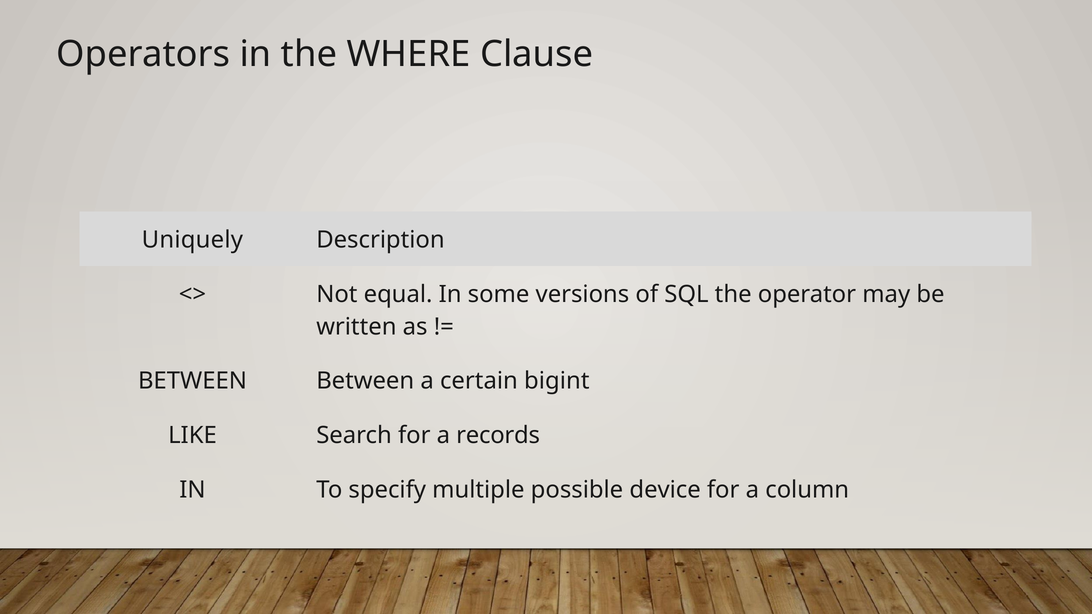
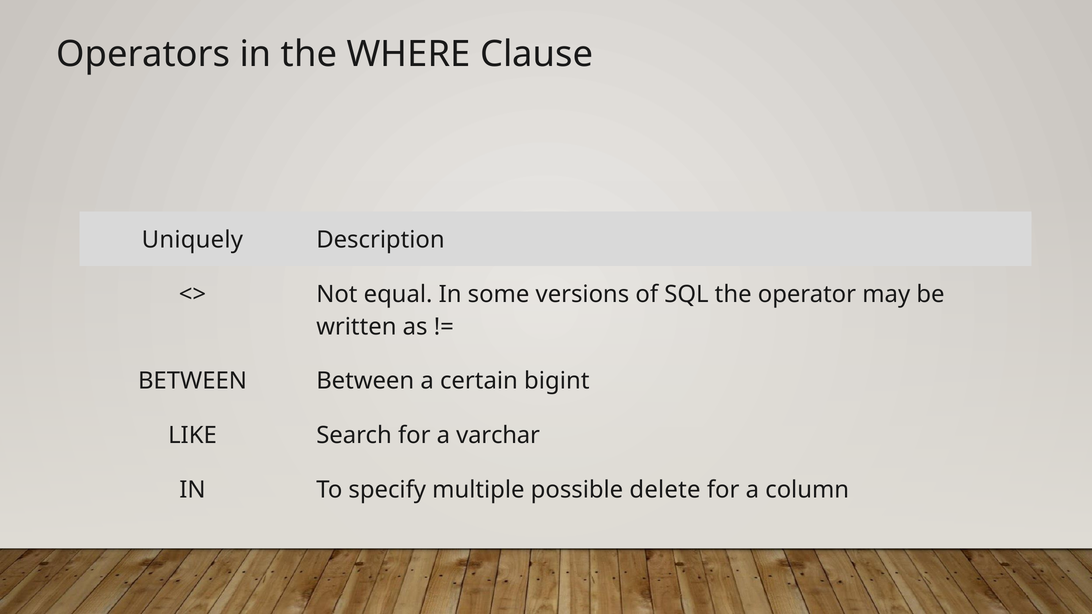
records: records -> varchar
device: device -> delete
